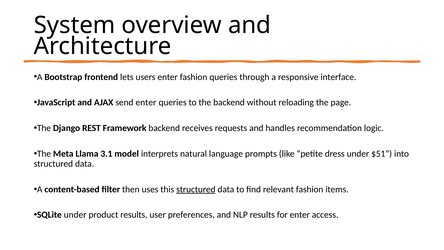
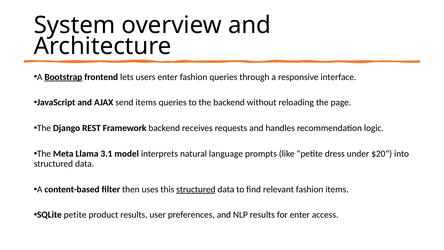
Bootstrap underline: none -> present
send enter: enter -> items
$51: $51 -> $20
SQLite under: under -> petite
